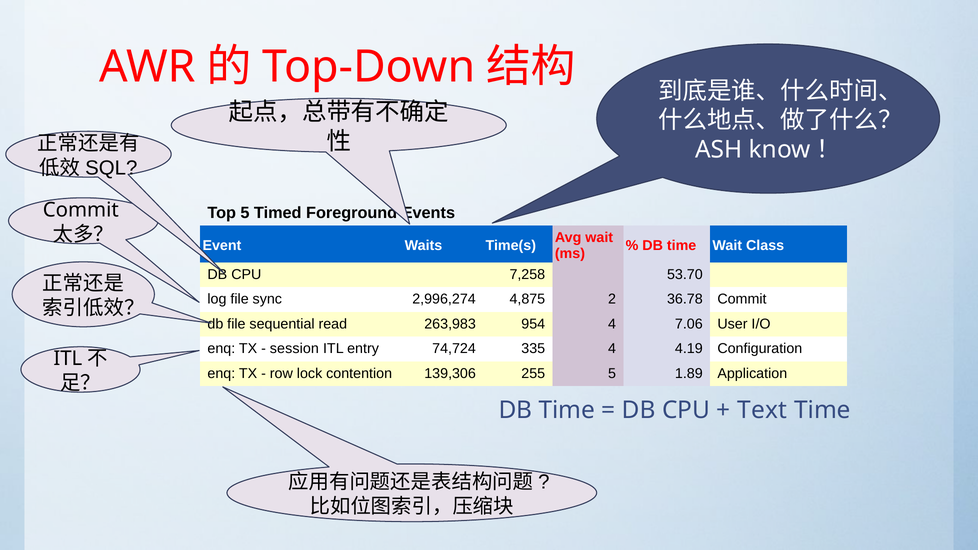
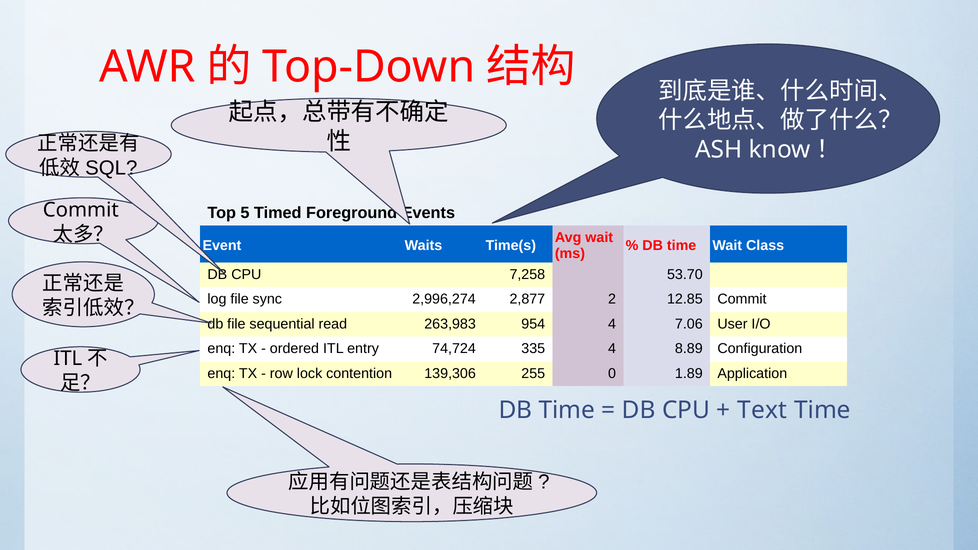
4,875: 4,875 -> 2,877
36.78: 36.78 -> 12.85
session: session -> ordered
4.19: 4.19 -> 8.89
255 5: 5 -> 0
